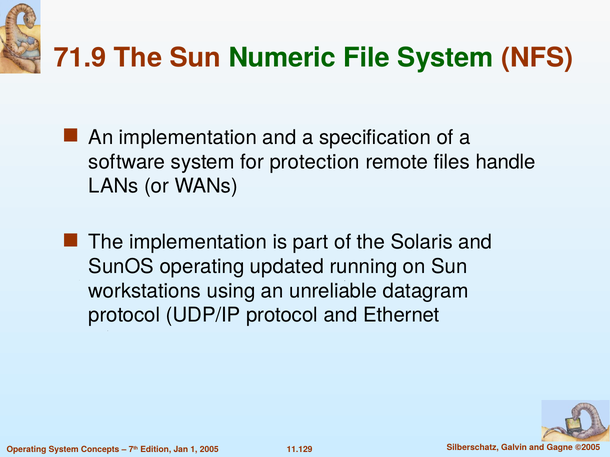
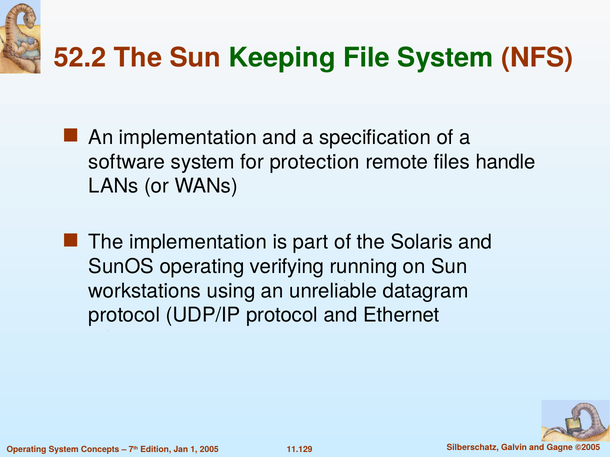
71.9: 71.9 -> 52.2
Numeric: Numeric -> Keeping
updated: updated -> verifying
